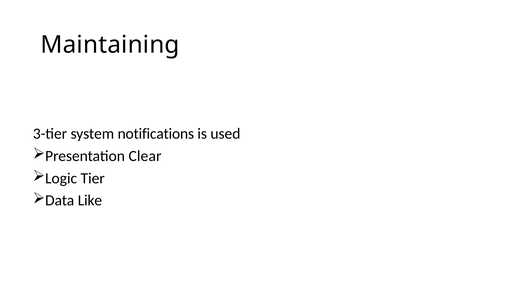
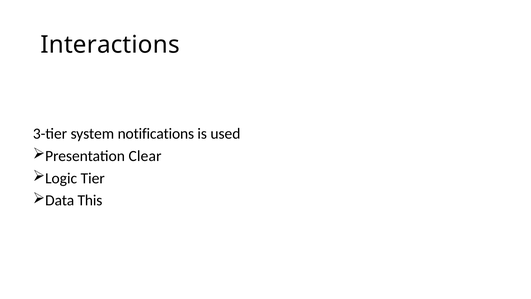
Maintaining: Maintaining -> Interactions
Like: Like -> This
